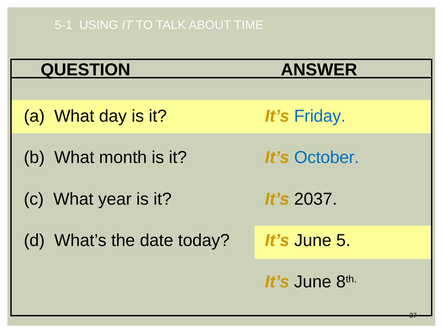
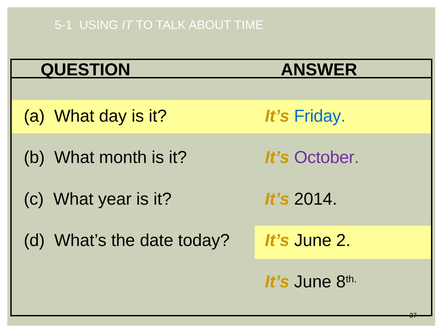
October colour: blue -> purple
2037: 2037 -> 2014
5: 5 -> 2
